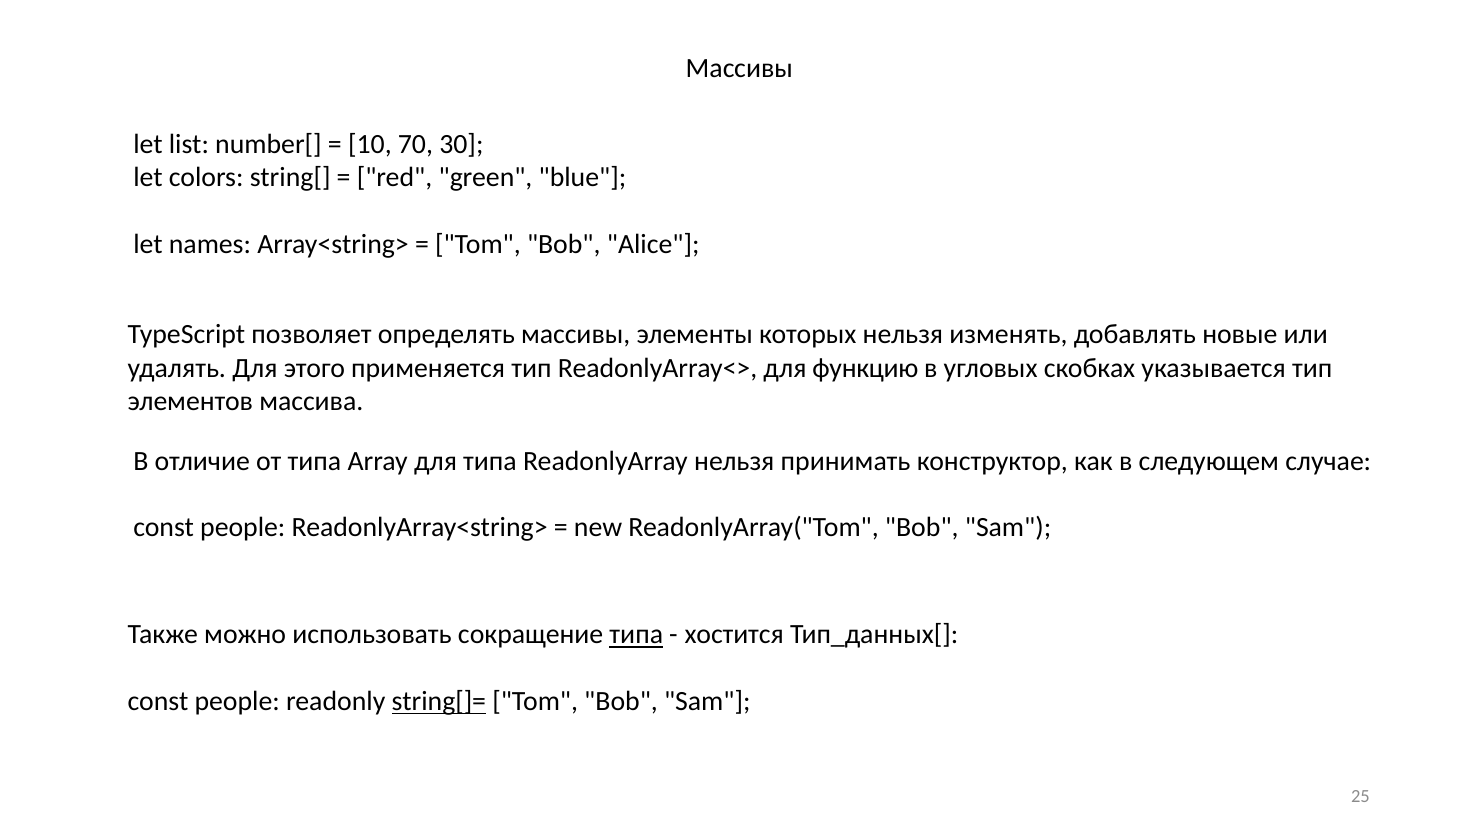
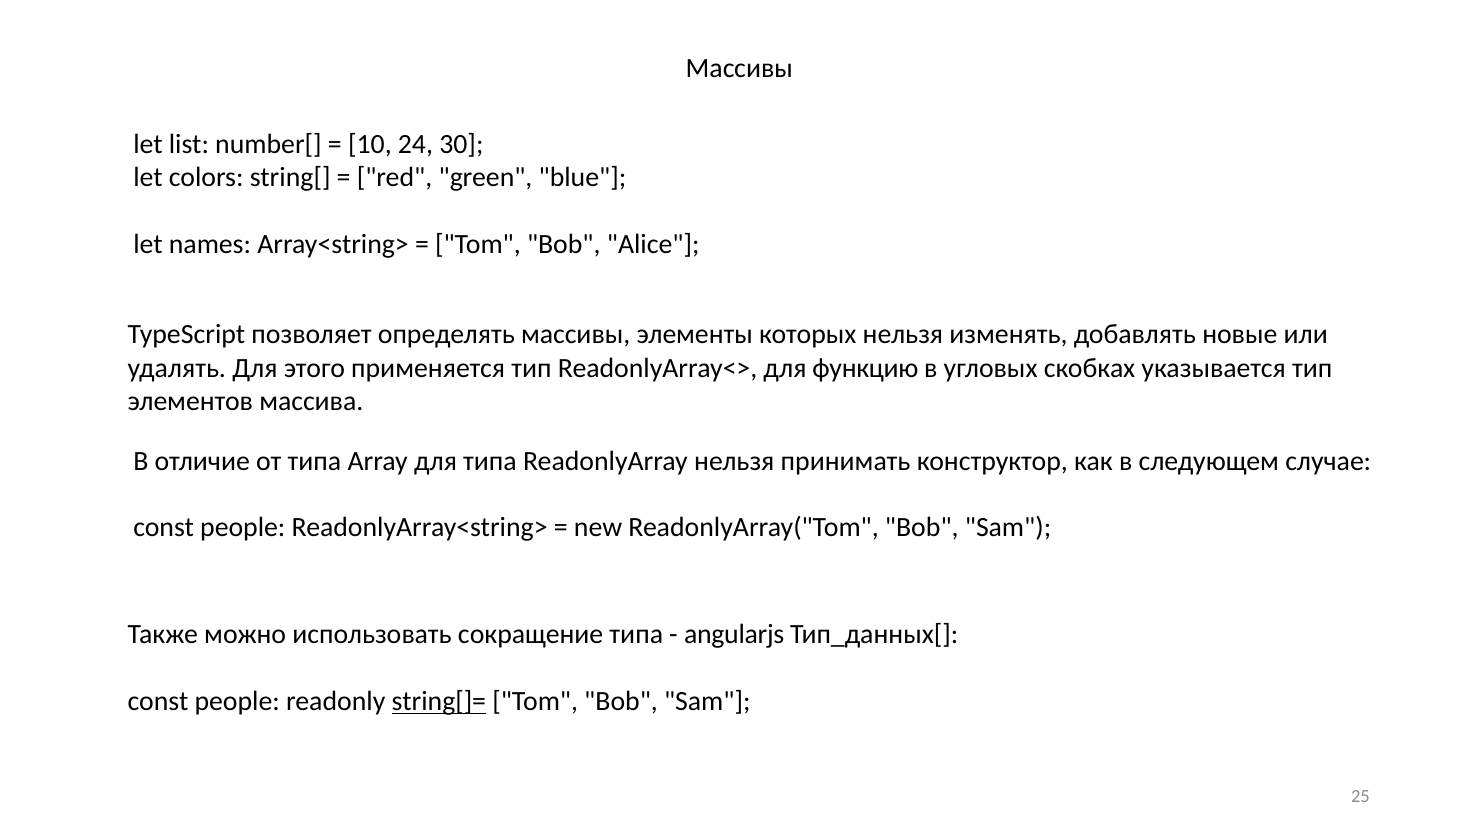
70: 70 -> 24
типа at (636, 635) underline: present -> none
хостится: хостится -> angularjs
